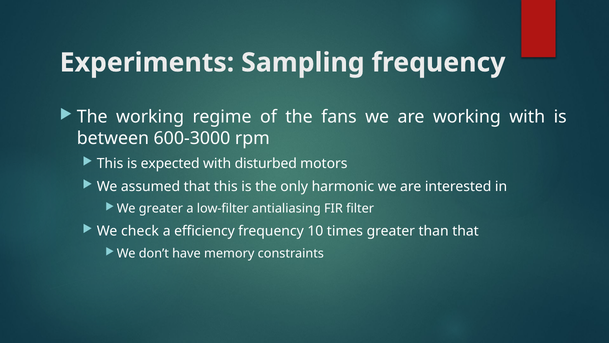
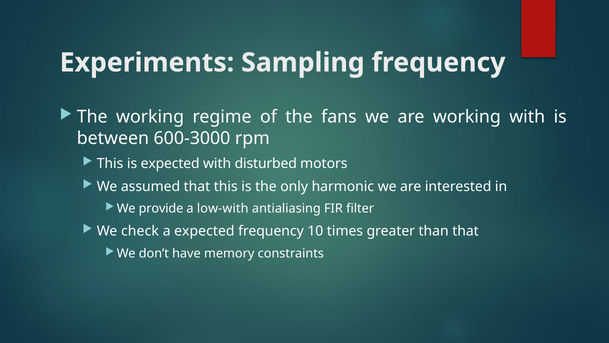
We greater: greater -> provide
low-filter: low-filter -> low-with
a efficiency: efficiency -> expected
